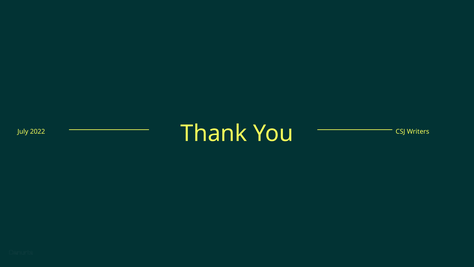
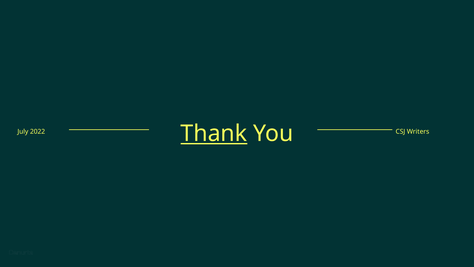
Thank underline: none -> present
